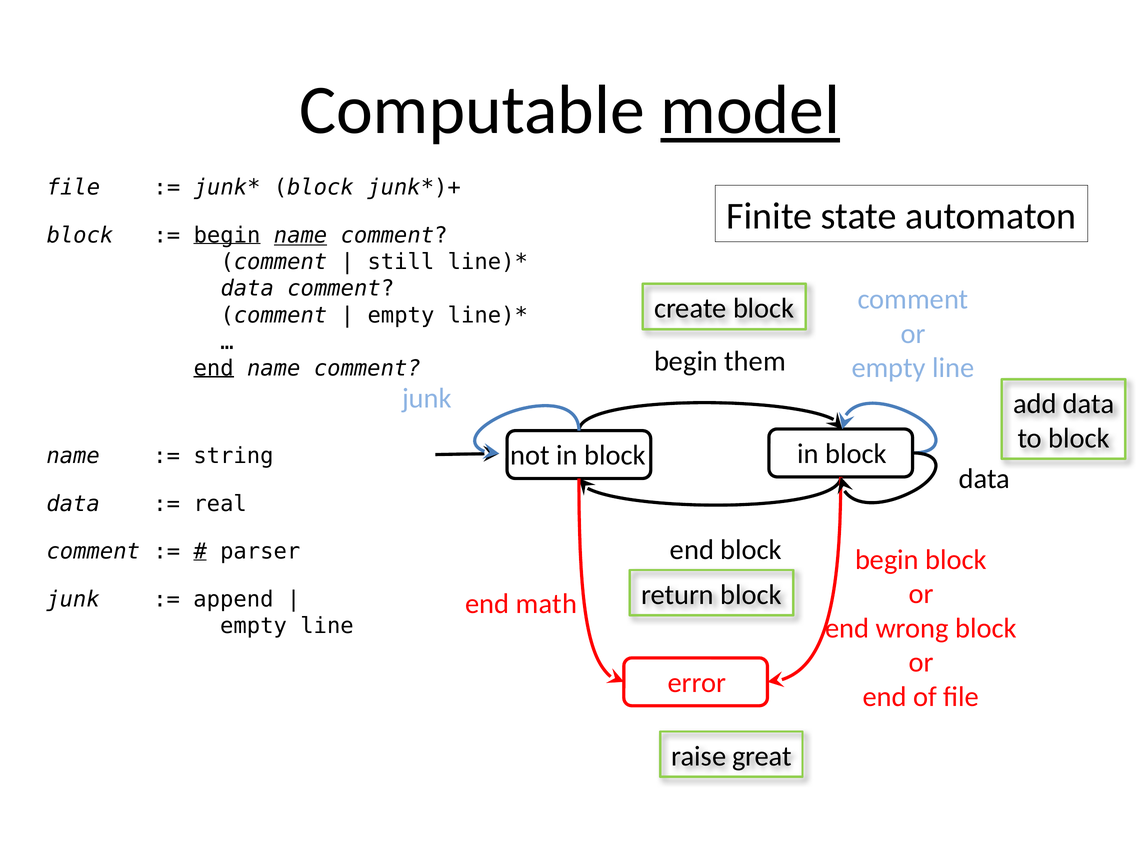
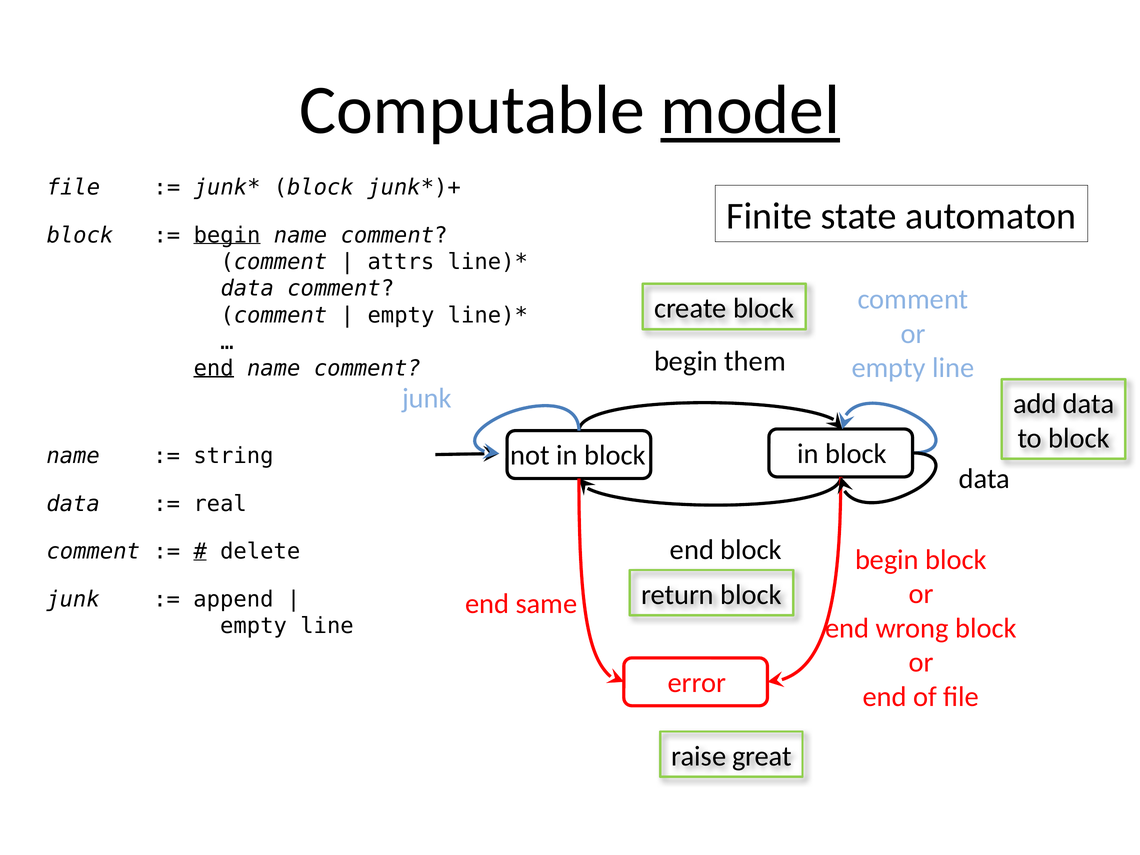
name at (301, 235) underline: present -> none
still: still -> attrs
parser: parser -> delete
math: math -> same
